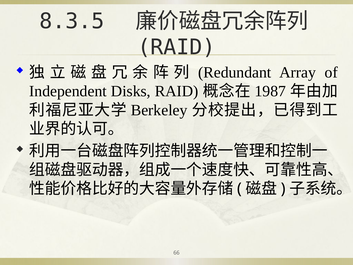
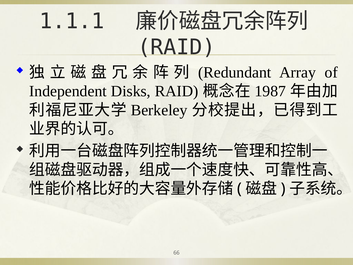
8.3.5: 8.3.5 -> 1.1.1
